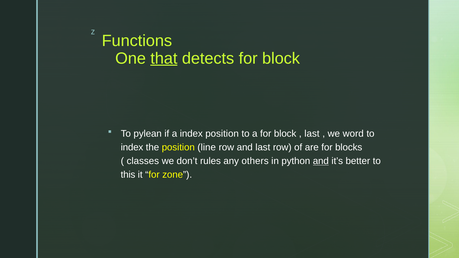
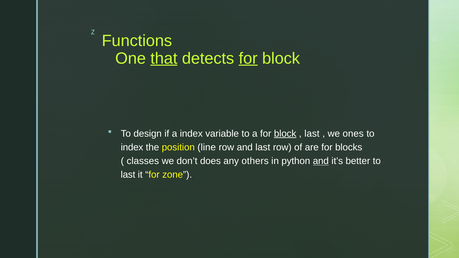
for at (248, 58) underline: none -> present
pylean: pylean -> design
index position: position -> variable
block at (285, 134) underline: none -> present
word: word -> ones
rules: rules -> does
this at (128, 175): this -> last
